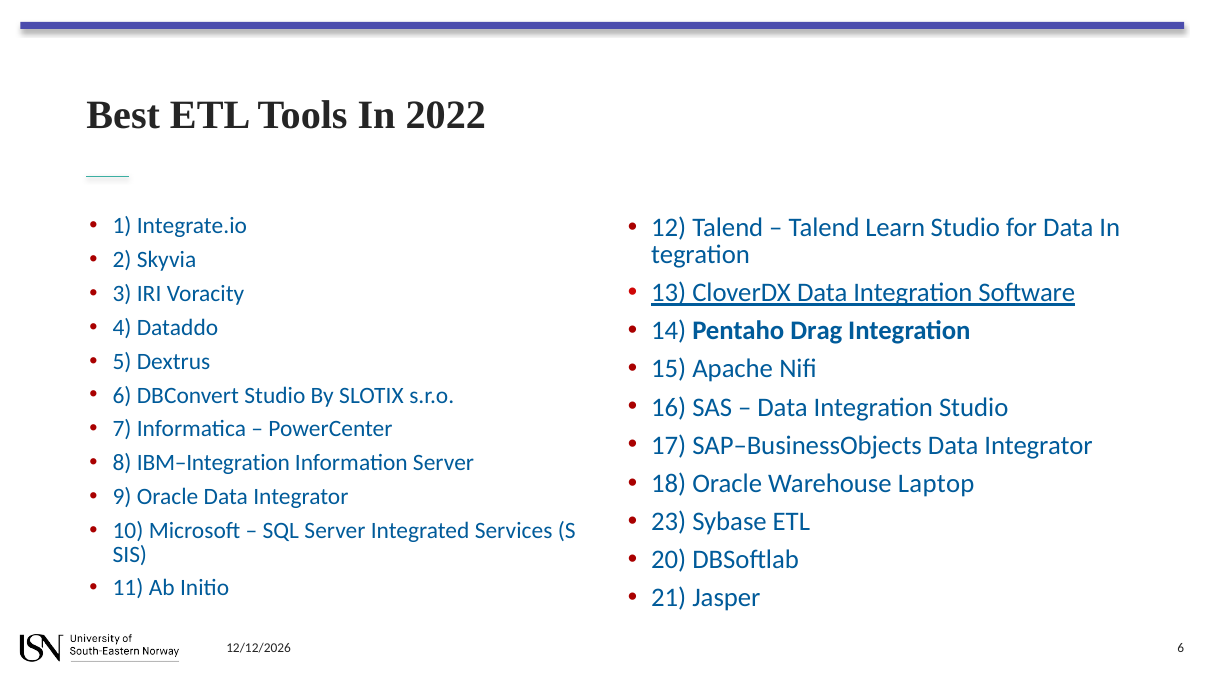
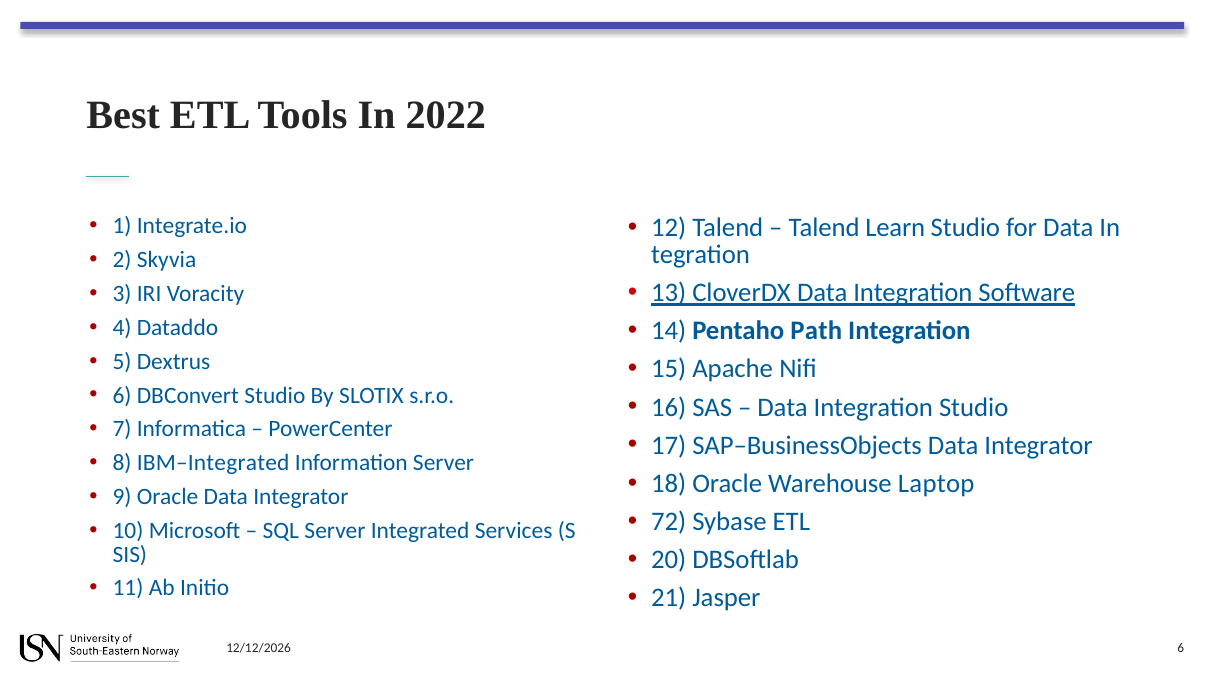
Drag: Drag -> Path
IBM–Integration: IBM–Integration -> IBM–Integrated
23: 23 -> 72
